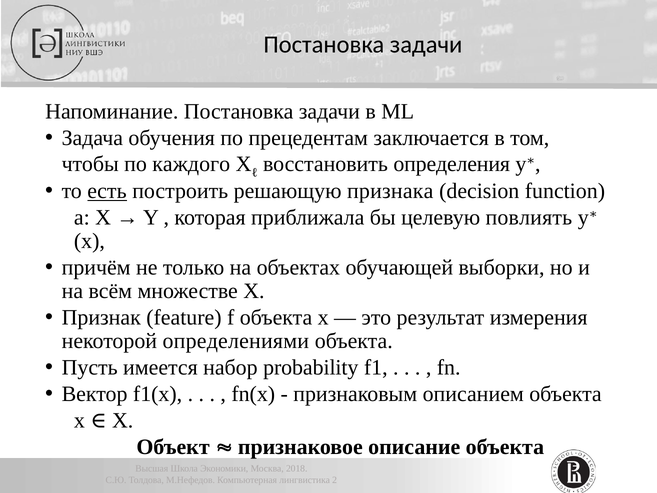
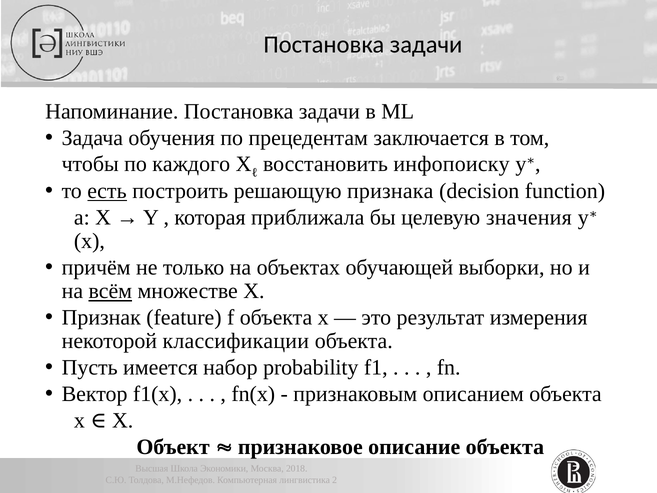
определения: определения -> инфопоиску
повлиять: повлиять -> значения
всём underline: none -> present
определениями: определениями -> классификации
